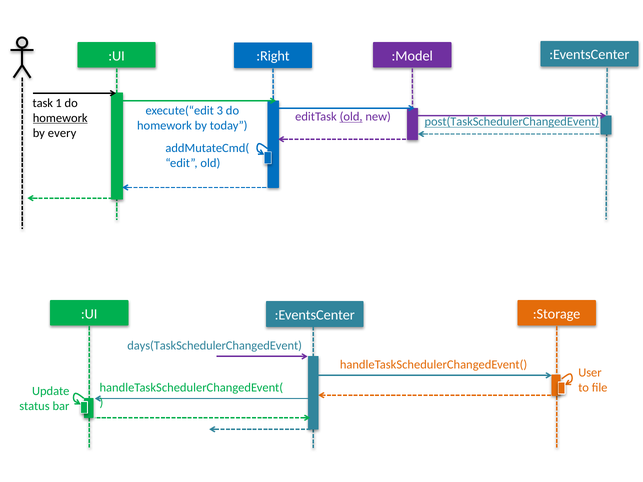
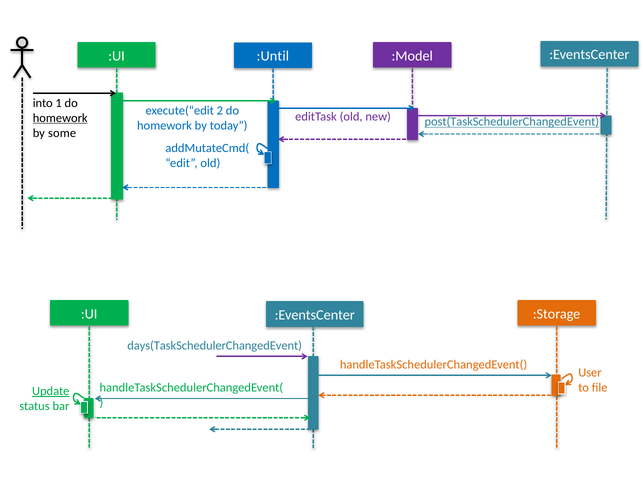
:Right: :Right -> :Until
task: task -> into
3: 3 -> 2
old at (351, 117) underline: present -> none
every: every -> some
Update underline: none -> present
